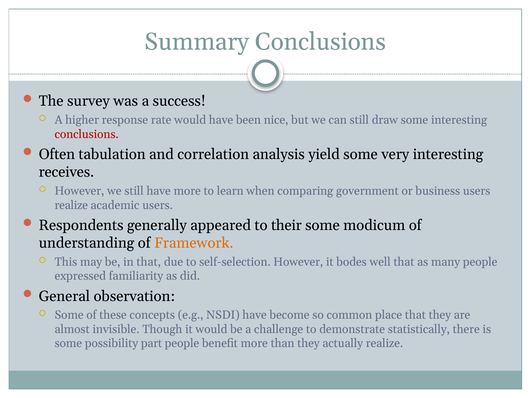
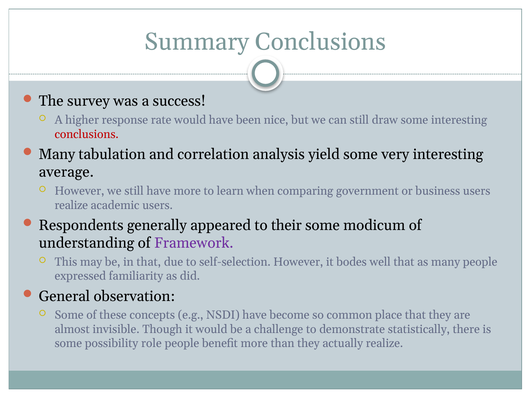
Often at (57, 154): Often -> Many
receives: receives -> average
Framework colour: orange -> purple
part: part -> role
